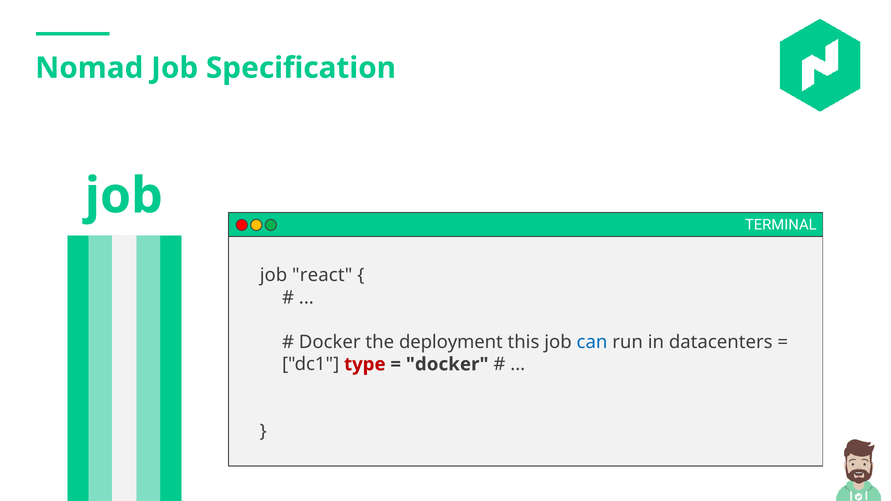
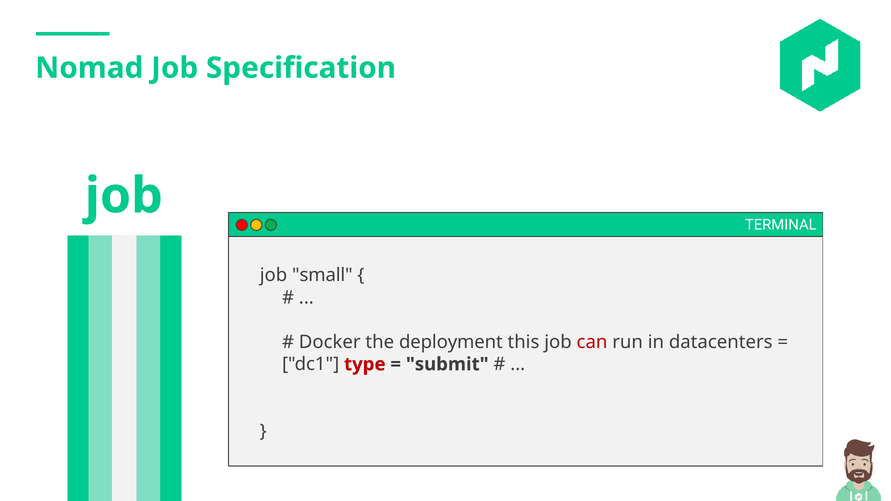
react: react -> small
can colour: blue -> red
docker at (447, 364): docker -> submit
